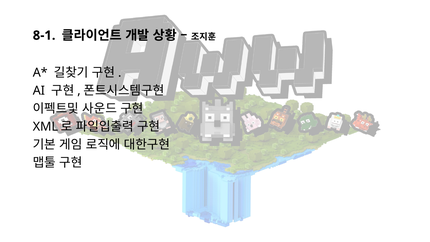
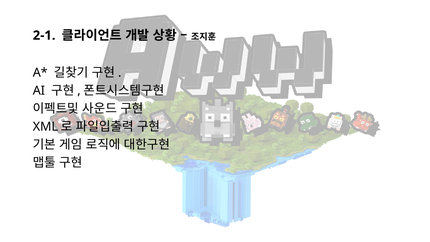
8-1: 8-1 -> 2-1
